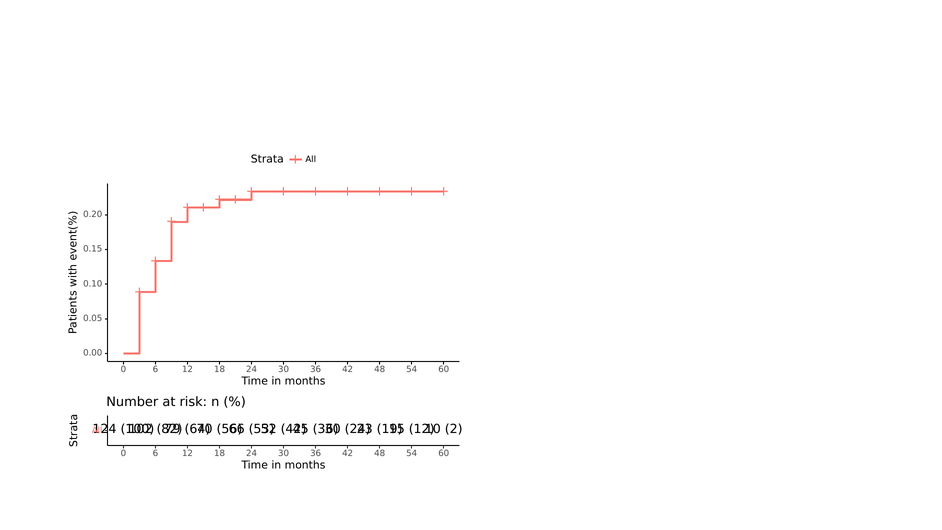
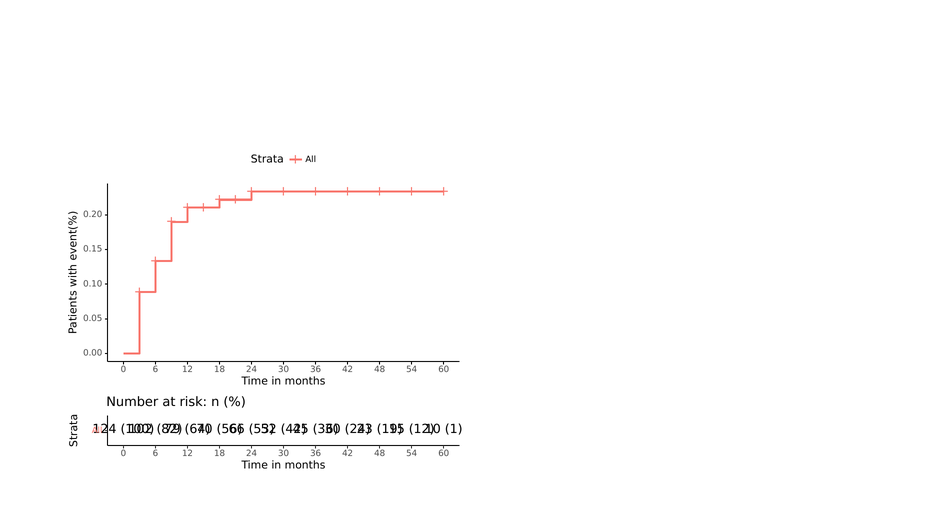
2: 2 -> 1
